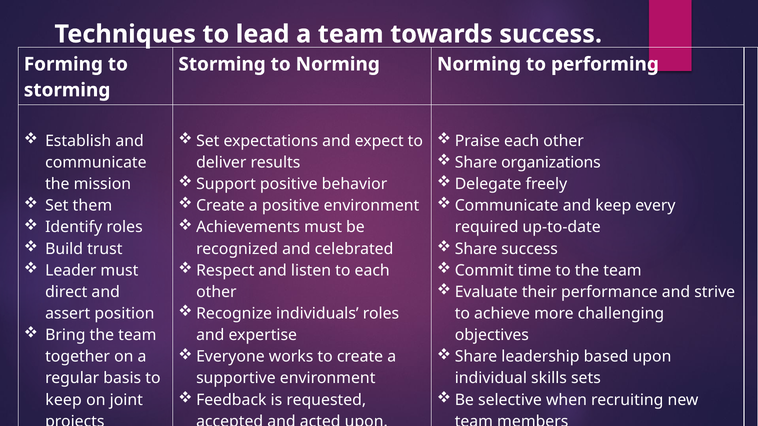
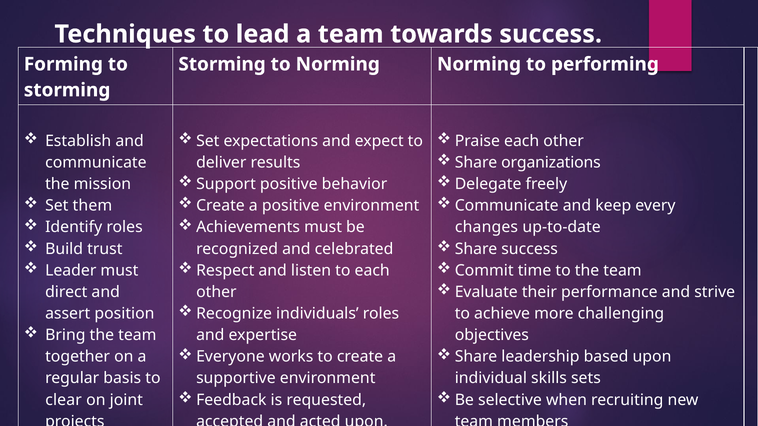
required: required -> changes
keep at (64, 400): keep -> clear
